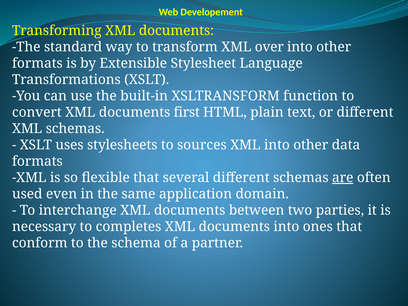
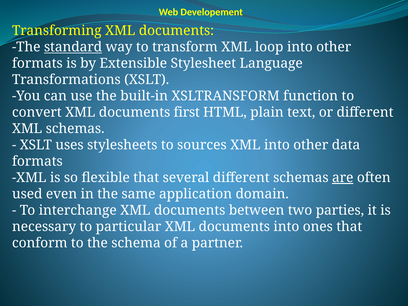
standard underline: none -> present
over: over -> loop
completes: completes -> particular
